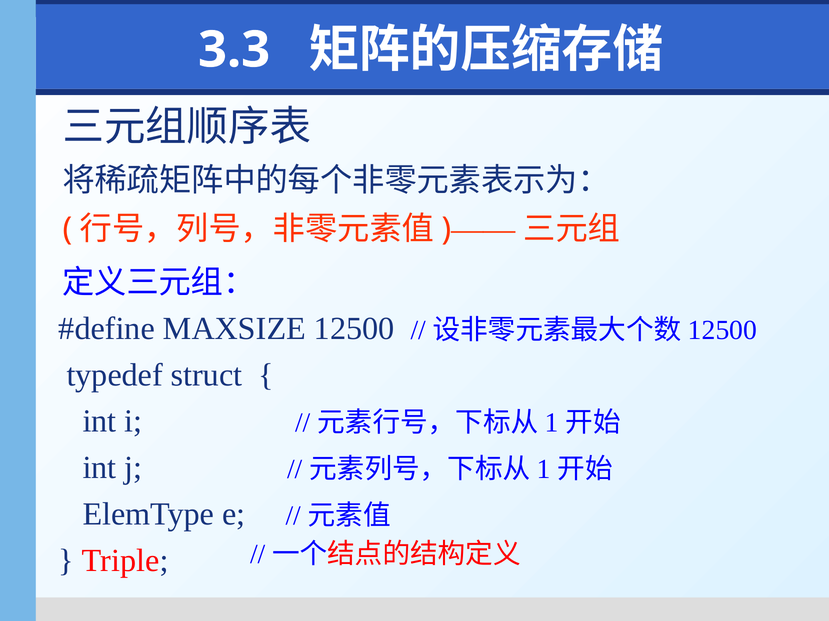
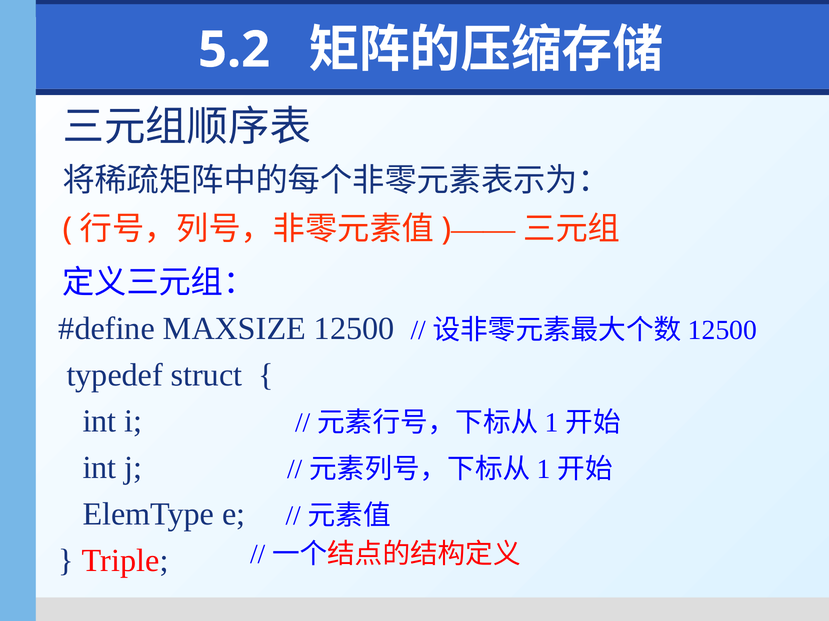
3.3: 3.3 -> 5.2
